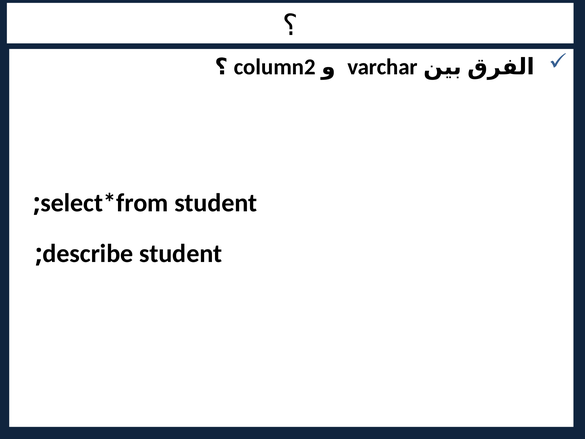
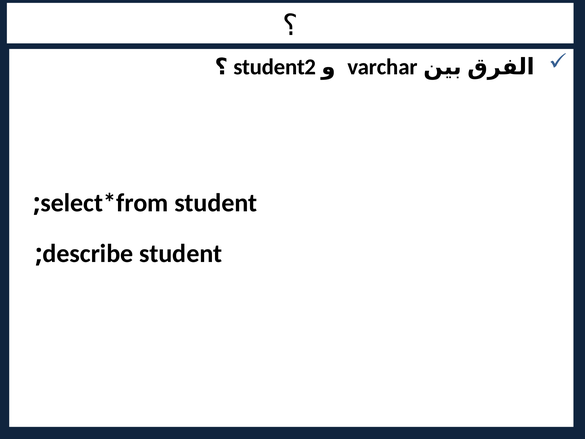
column2: column2 -> student2
